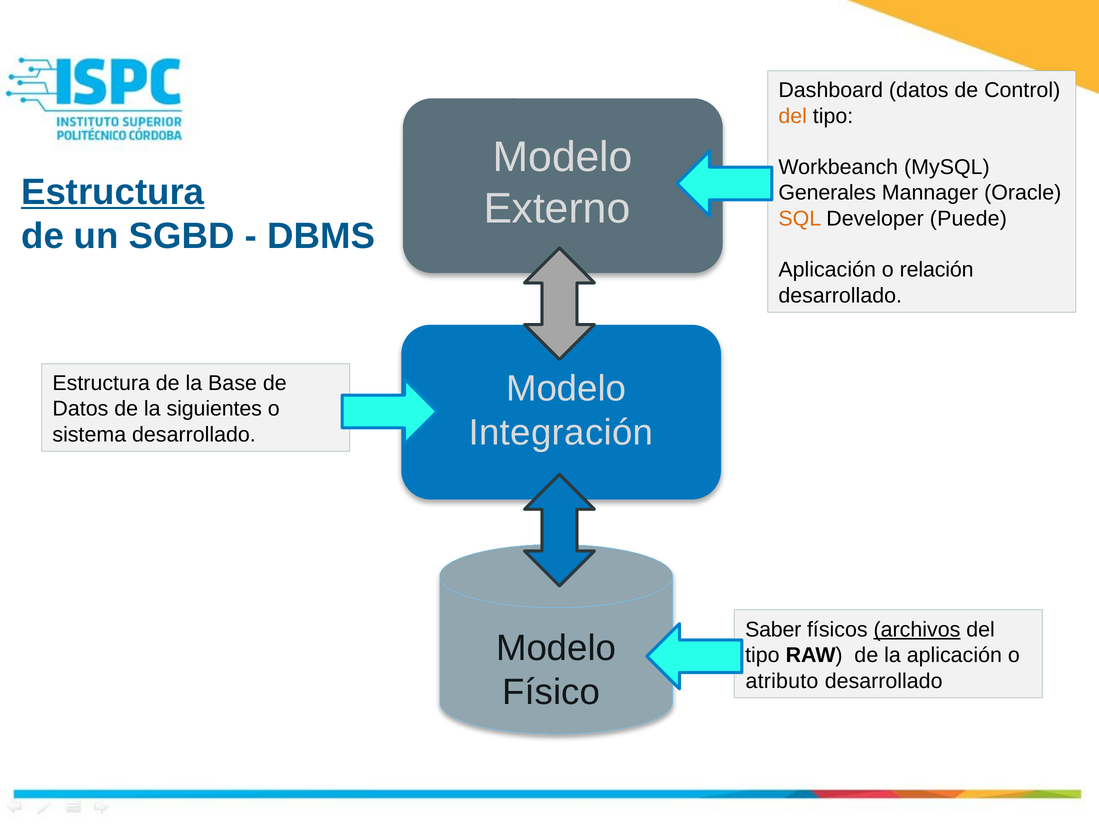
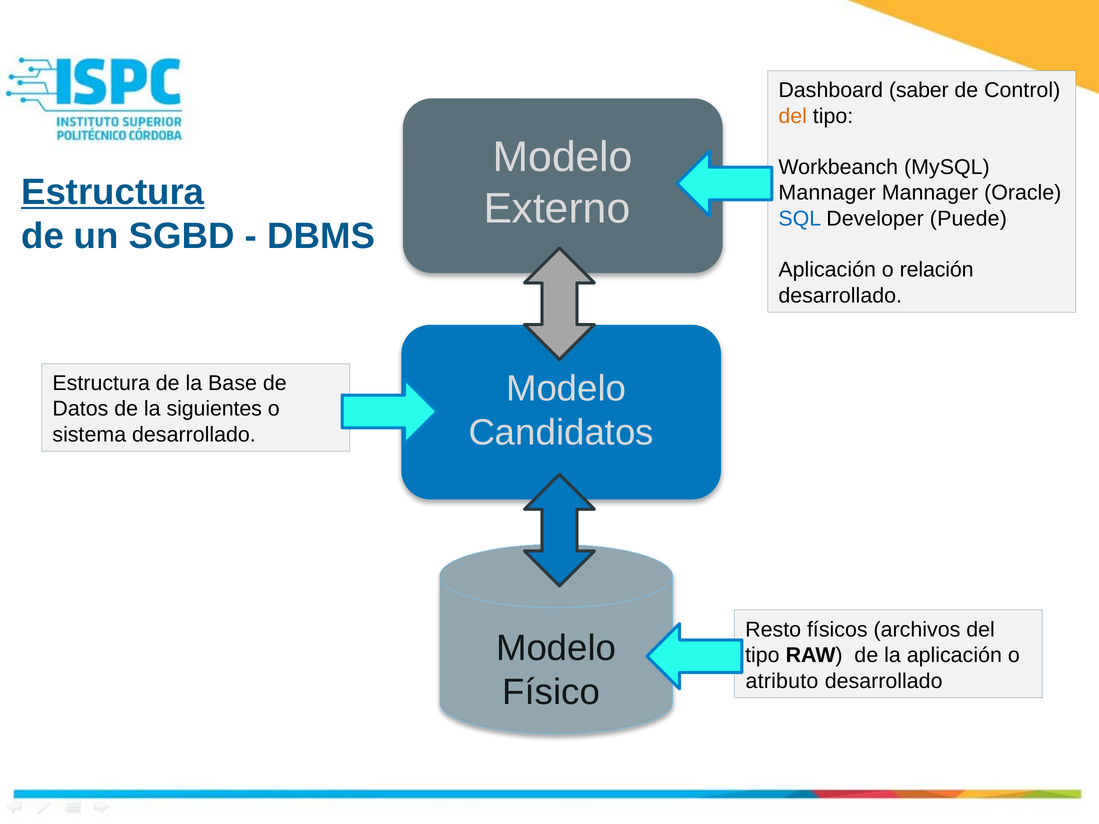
Dashboard datos: datos -> saber
Generales at (827, 193): Generales -> Mannager
SQL colour: orange -> blue
Integración: Integración -> Candidatos
Saber: Saber -> Resto
archivos underline: present -> none
